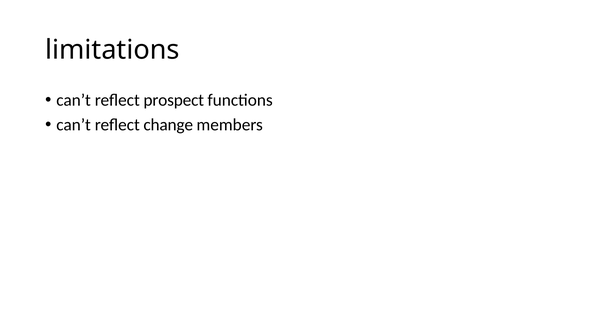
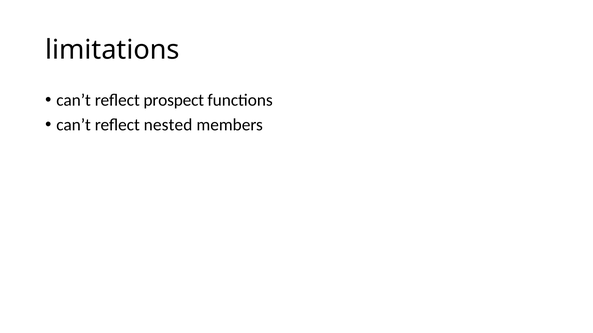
change: change -> nested
